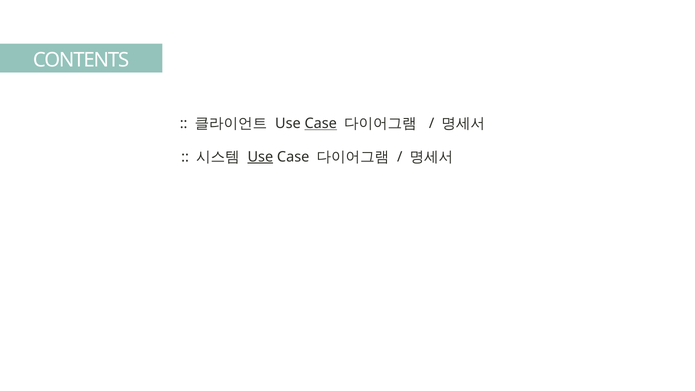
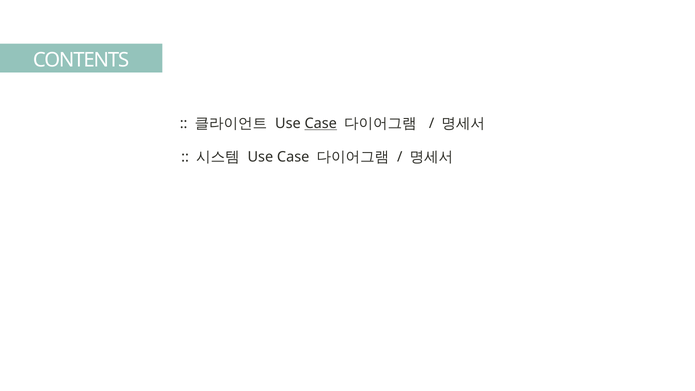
Use at (260, 157) underline: present -> none
